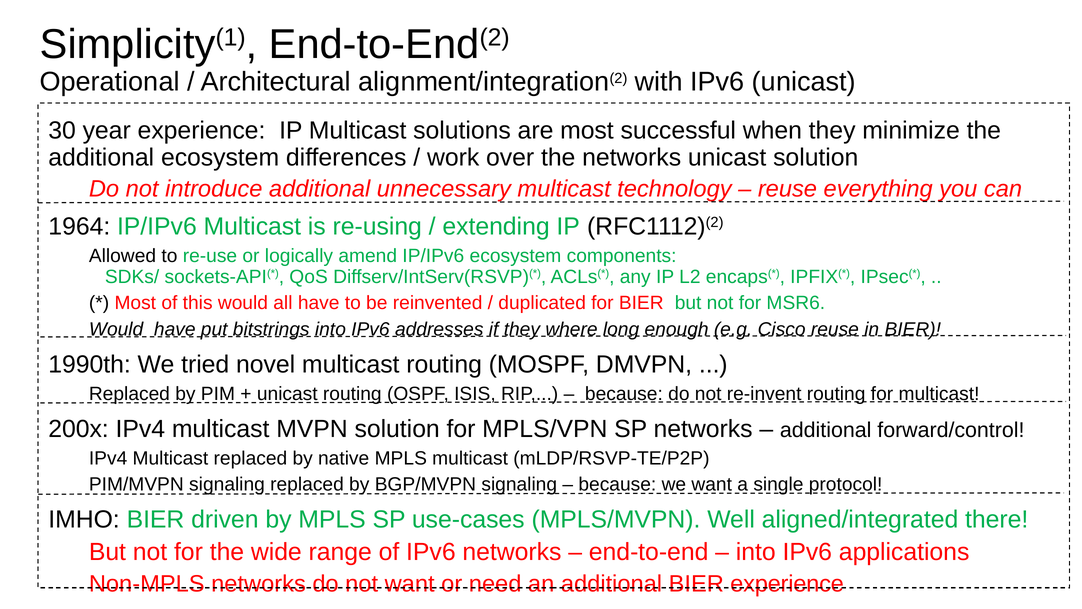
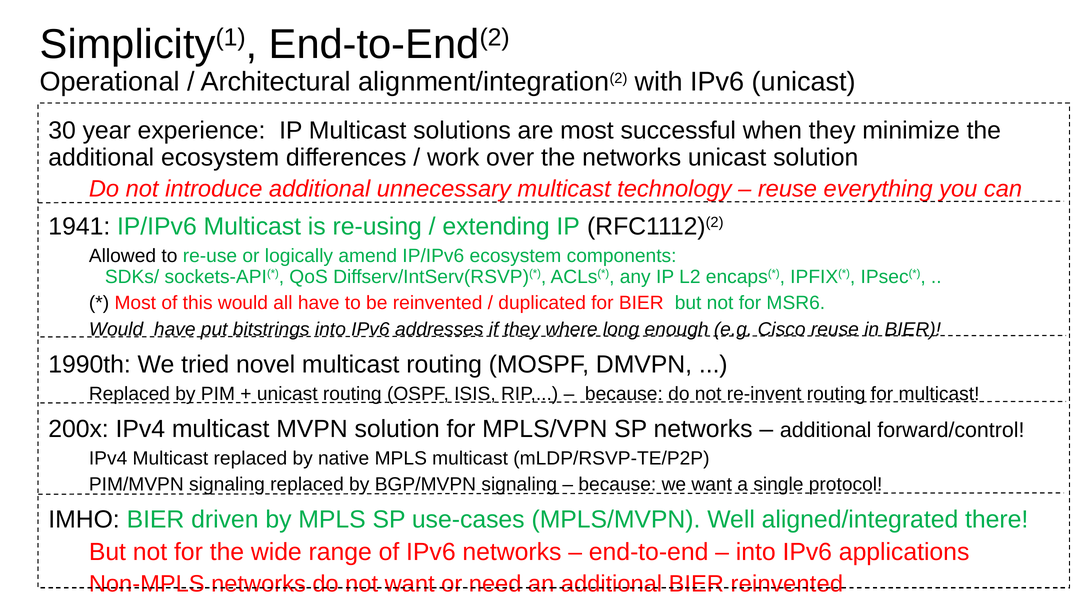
1964: 1964 -> 1941
BIER experience: experience -> reinvented
